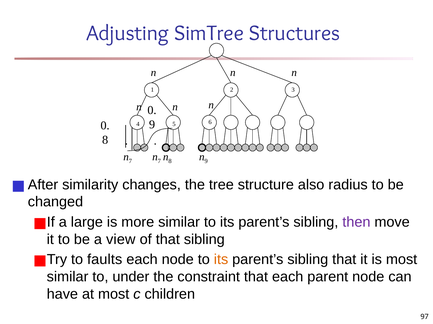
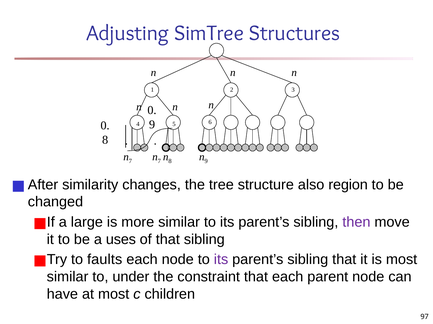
radius: radius -> region
view: view -> uses
its at (221, 260) colour: orange -> purple
